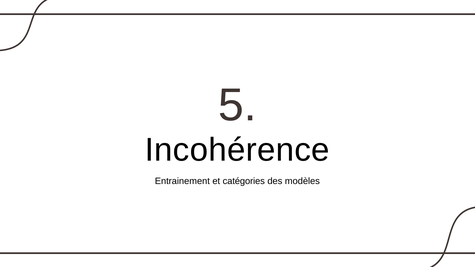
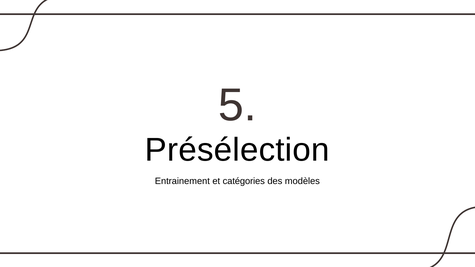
Incohérence: Incohérence -> Présélection
